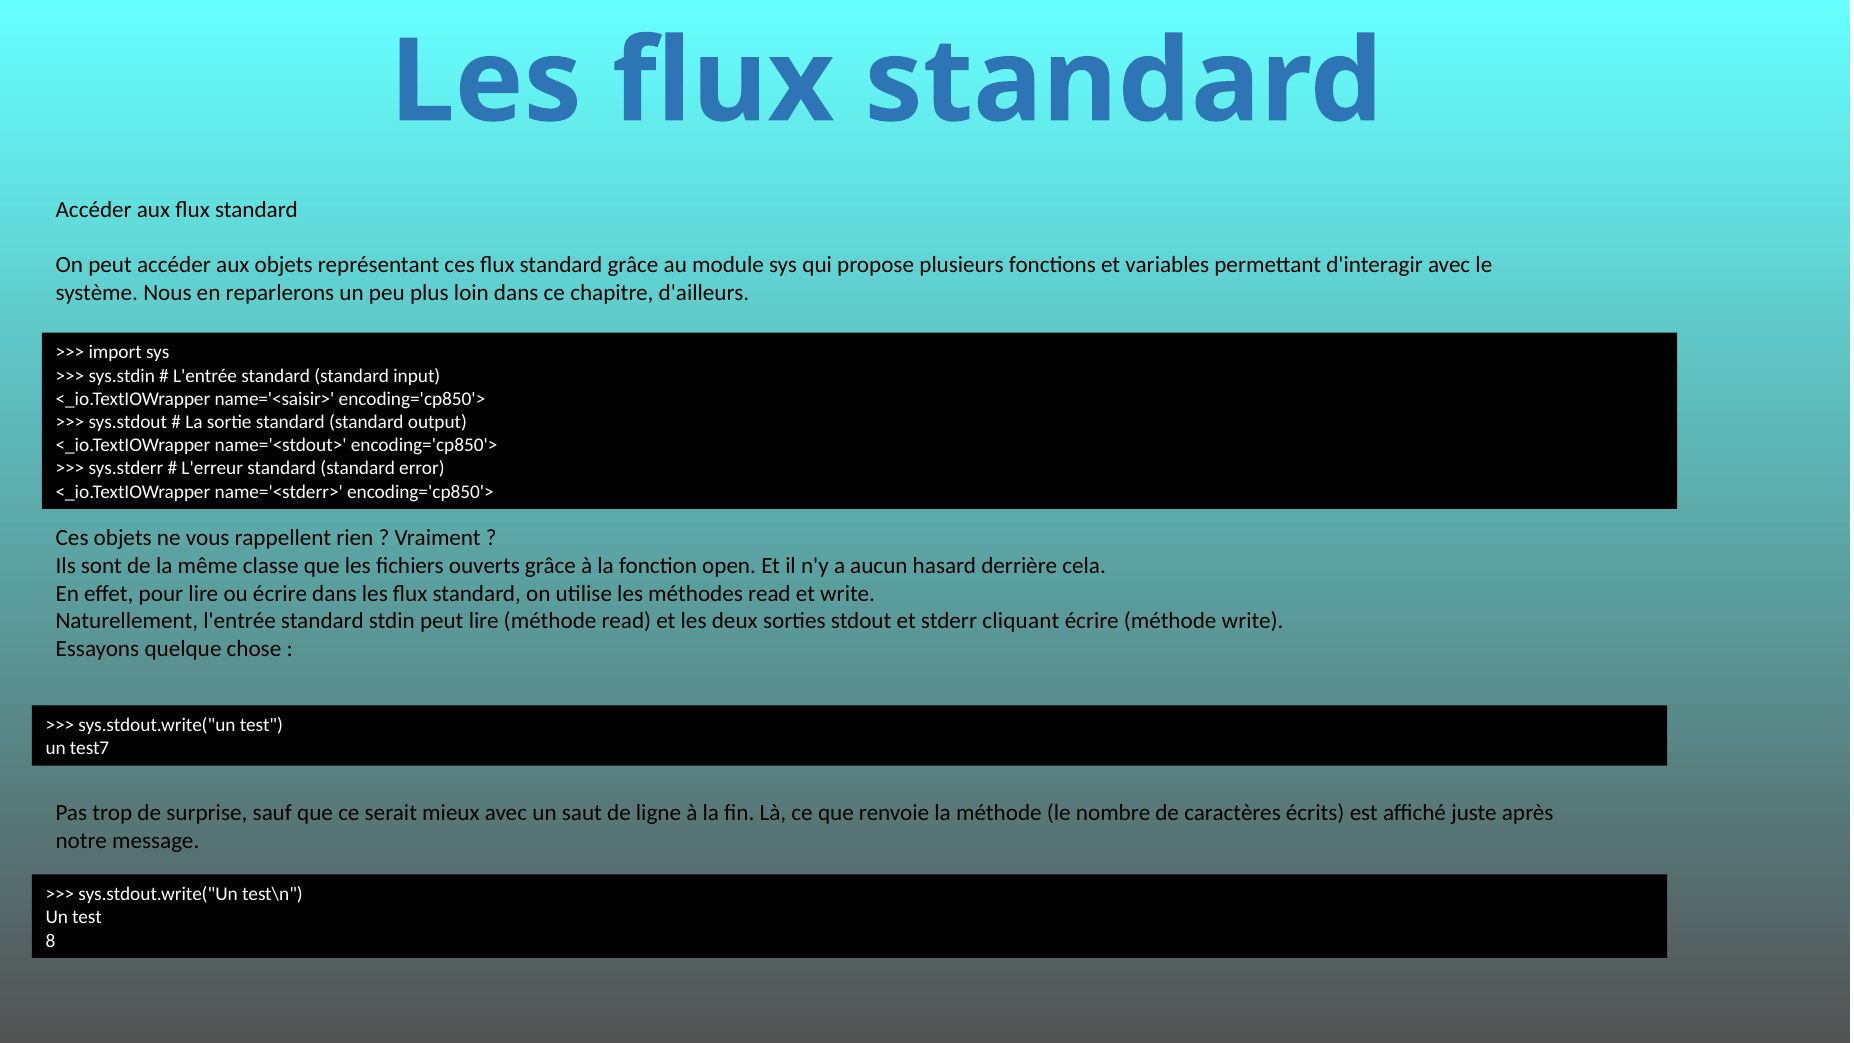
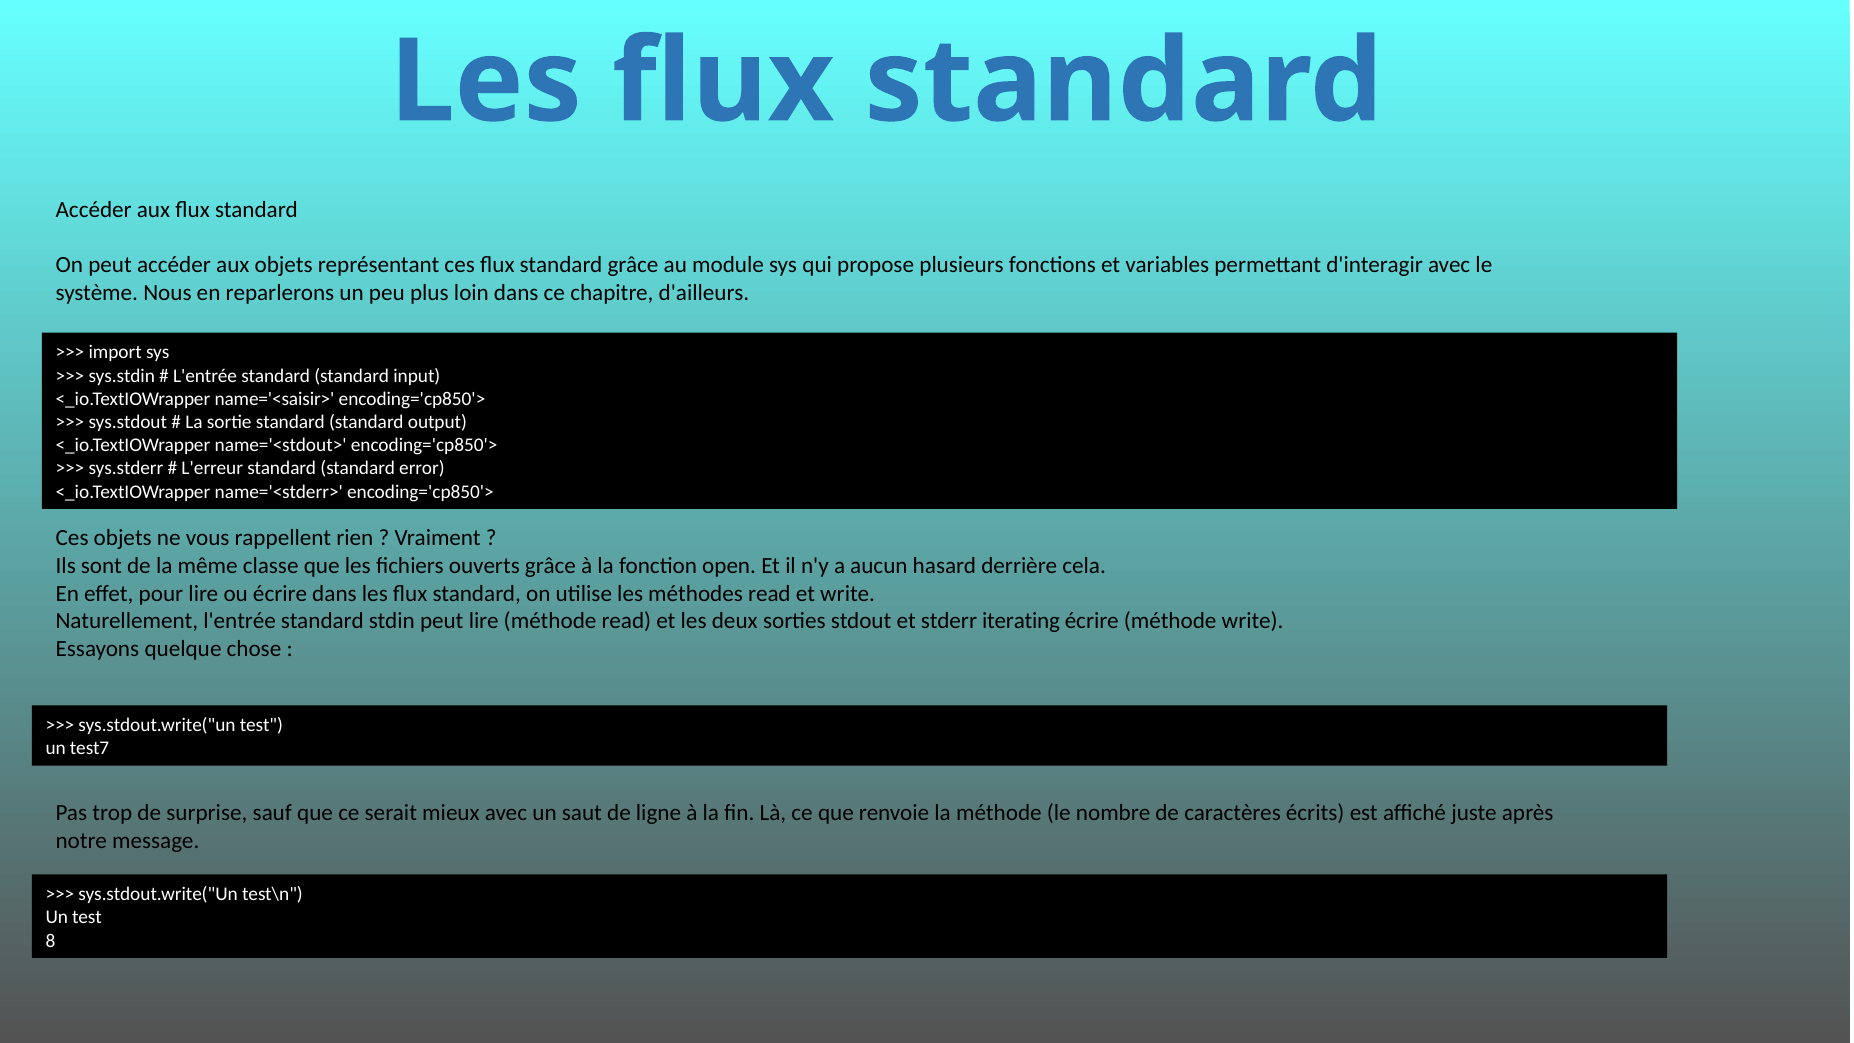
cliquant: cliquant -> iterating
